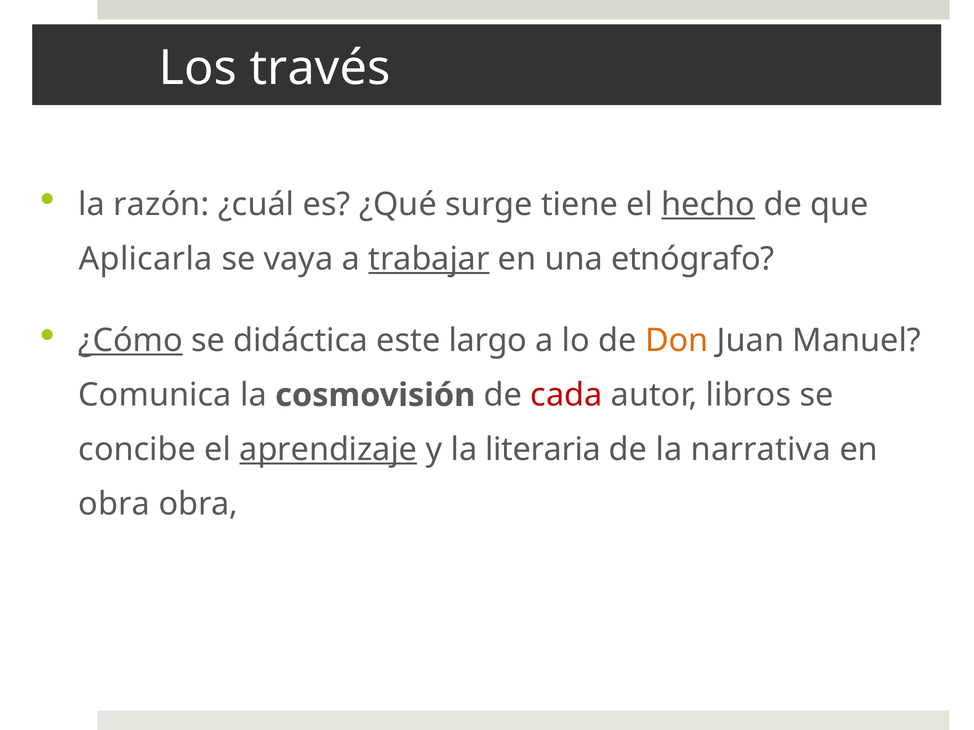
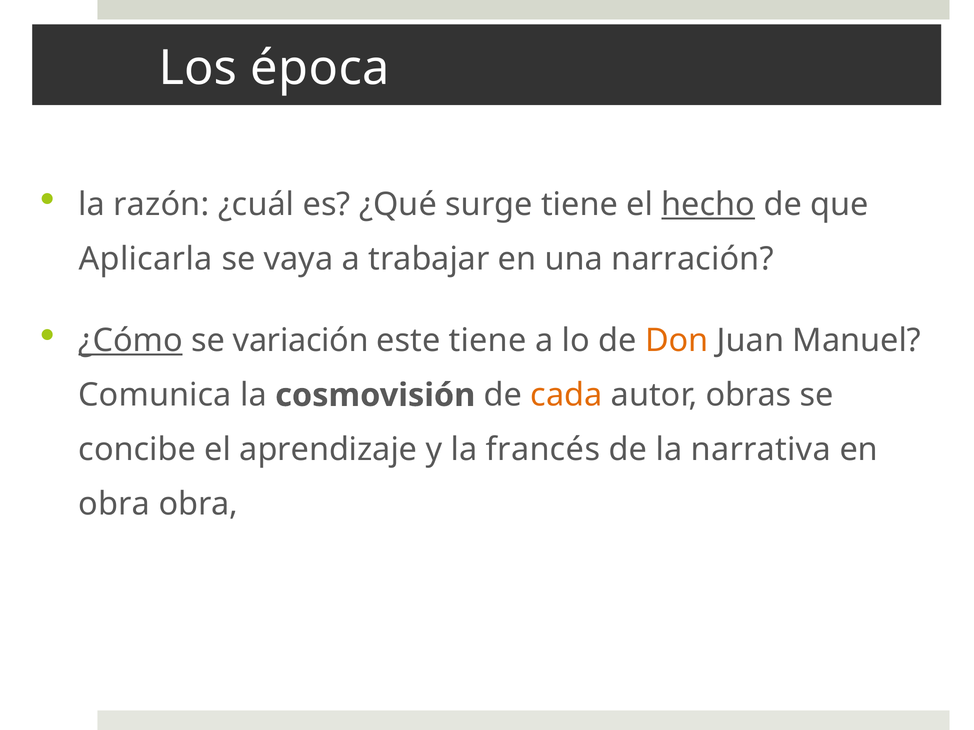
través: través -> época
trabajar underline: present -> none
etnógrafo: etnógrafo -> narración
didáctica: didáctica -> variación
este largo: largo -> tiene
cada colour: red -> orange
libros: libros -> obras
aprendizaje underline: present -> none
literaria: literaria -> francés
